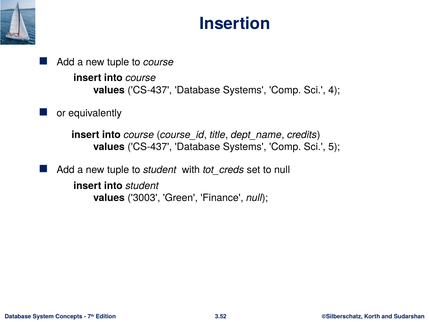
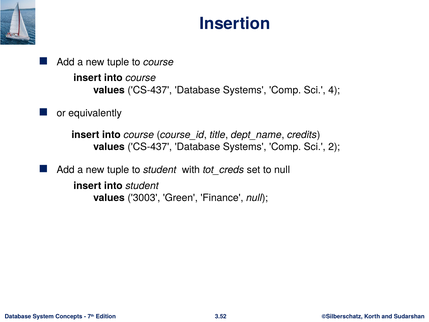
5: 5 -> 2
